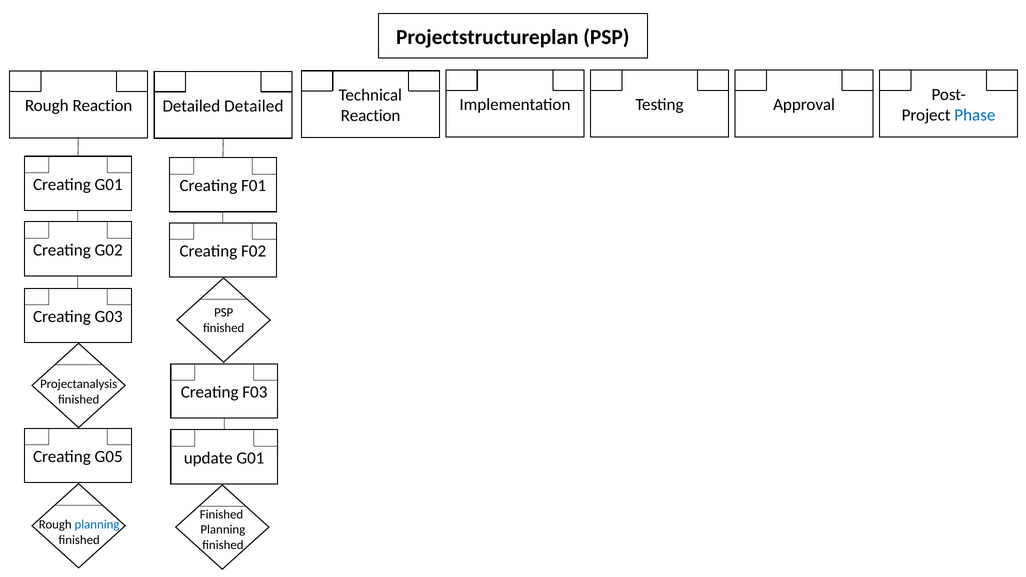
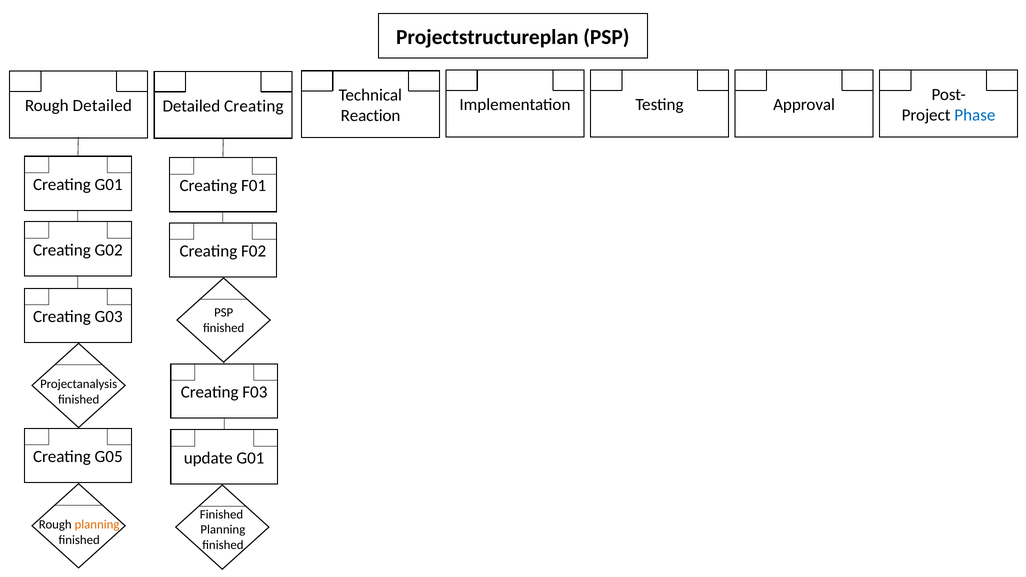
Rough Reaction: Reaction -> Detailed
Detailed at (254, 106): Detailed -> Creating
planning at (97, 525) colour: blue -> orange
